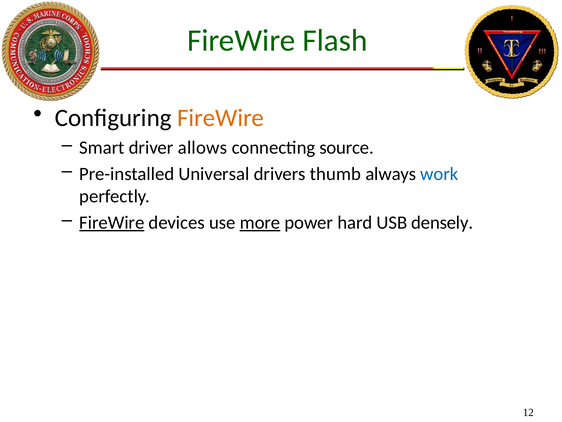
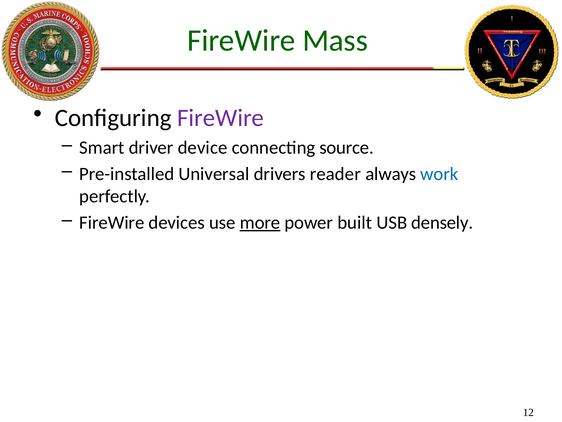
Flash: Flash -> Mass
FireWire at (221, 118) colour: orange -> purple
allows: allows -> device
thumb: thumb -> reader
FireWire at (112, 222) underline: present -> none
hard: hard -> built
